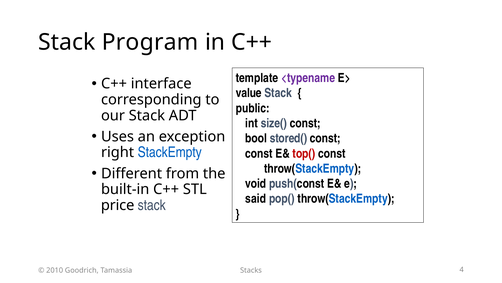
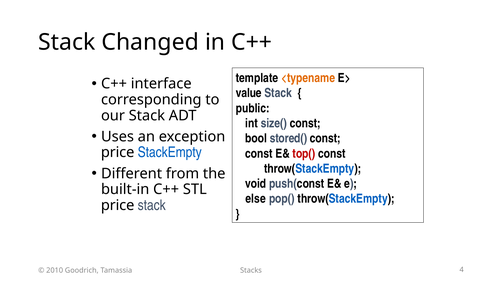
Program: Program -> Changed
<typename colour: purple -> orange
right at (118, 152): right -> price
said: said -> else
